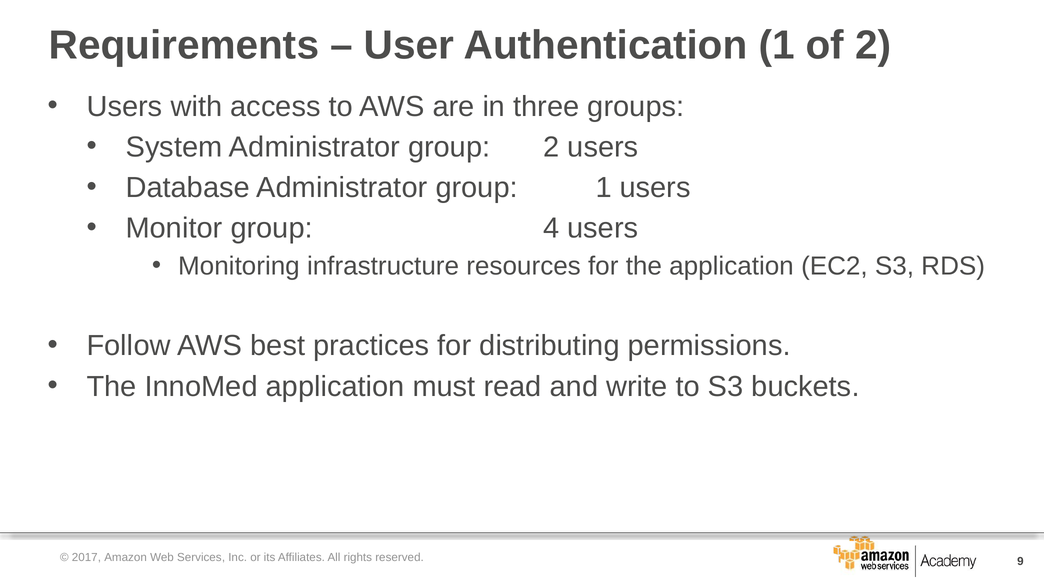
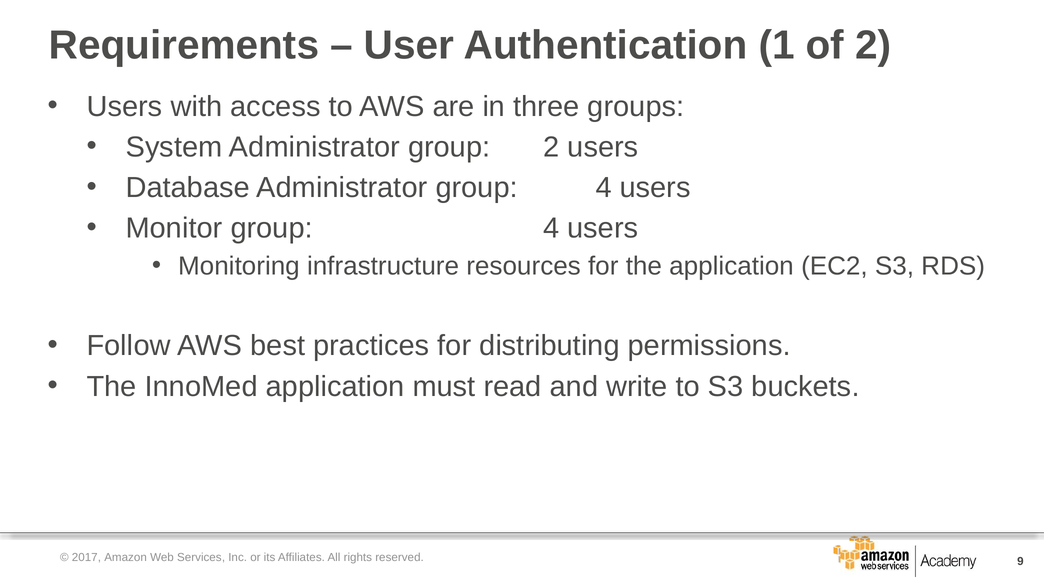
Administrator group 1: 1 -> 4
